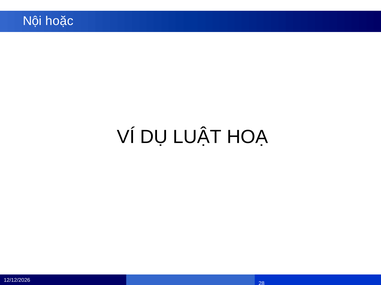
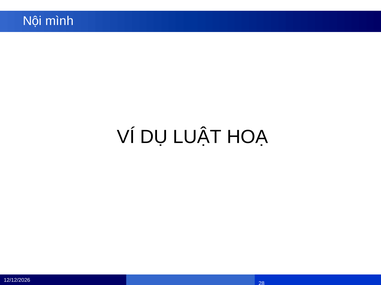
hoặc: hoặc -> mình
